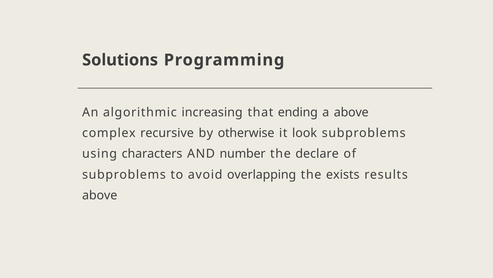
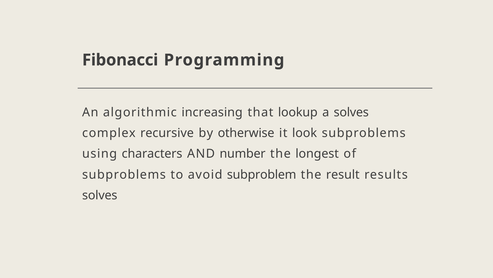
Solutions: Solutions -> Fibonacci
ending: ending -> lookup
a above: above -> solves
declare: declare -> longest
overlapping: overlapping -> subproblem
exists: exists -> result
above at (100, 195): above -> solves
